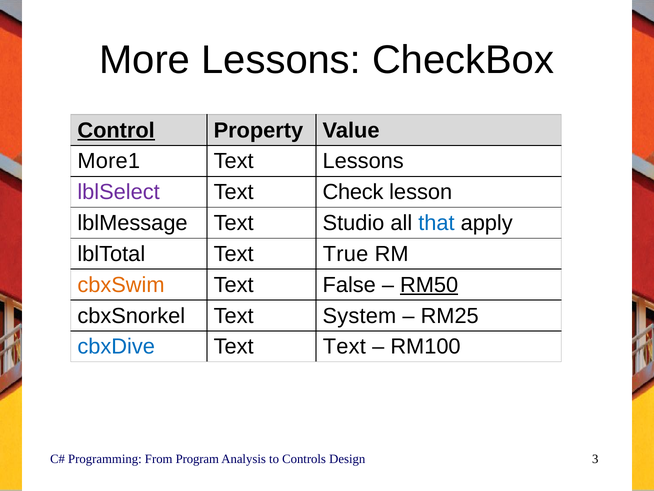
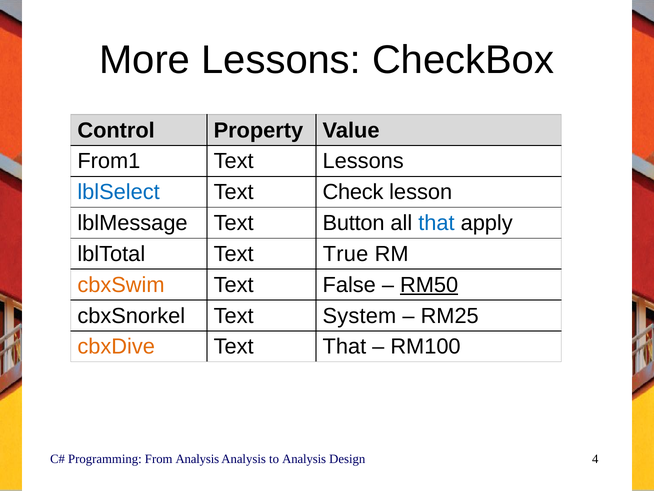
Control underline: present -> none
More1: More1 -> From1
lblSelect colour: purple -> blue
Studio: Studio -> Button
cbxDive colour: blue -> orange
Text Text: Text -> That
From Program: Program -> Analysis
to Controls: Controls -> Analysis
3: 3 -> 4
